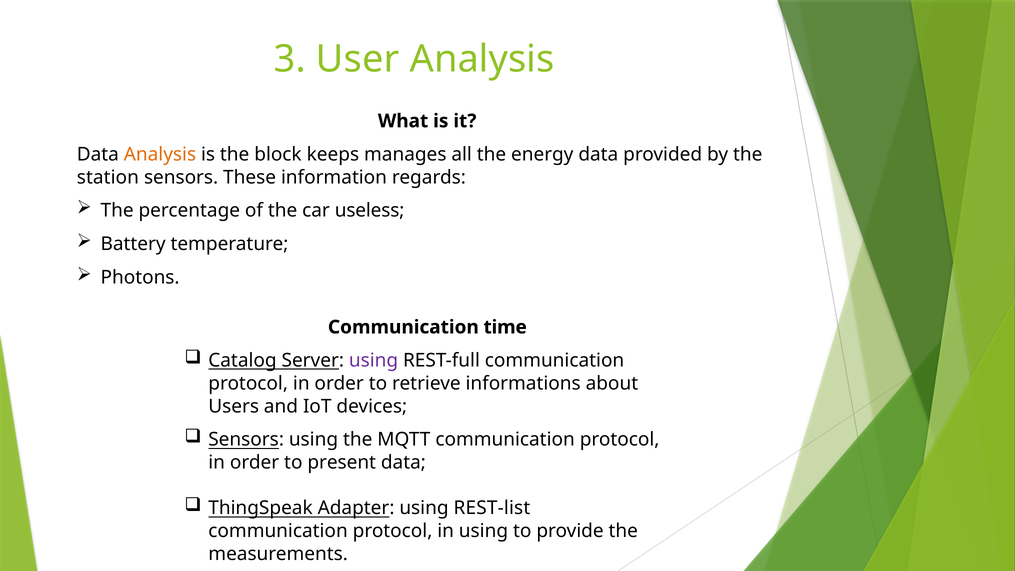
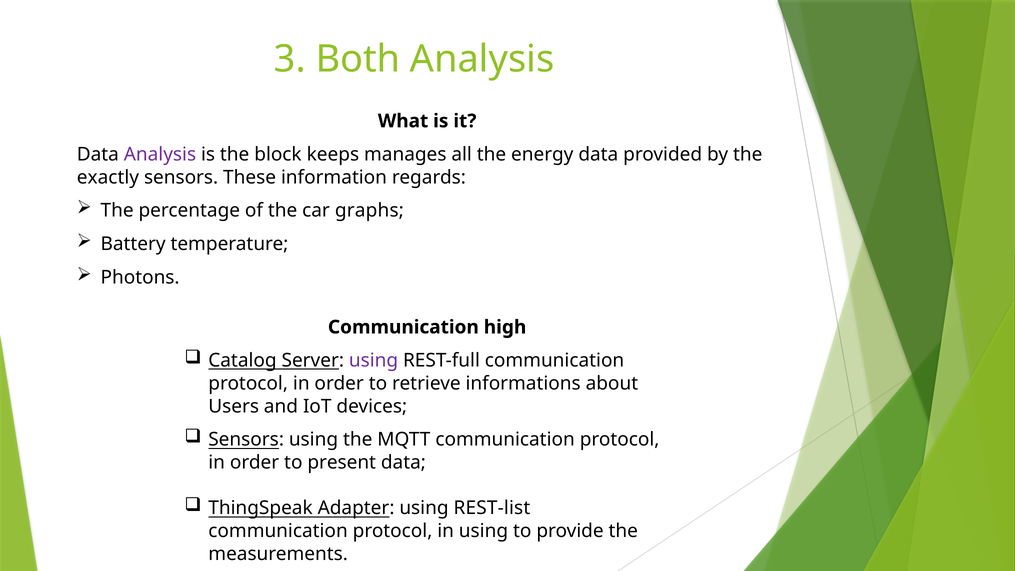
User: User -> Both
Analysis at (160, 154) colour: orange -> purple
station: station -> exactly
useless: useless -> graphs
time: time -> high
